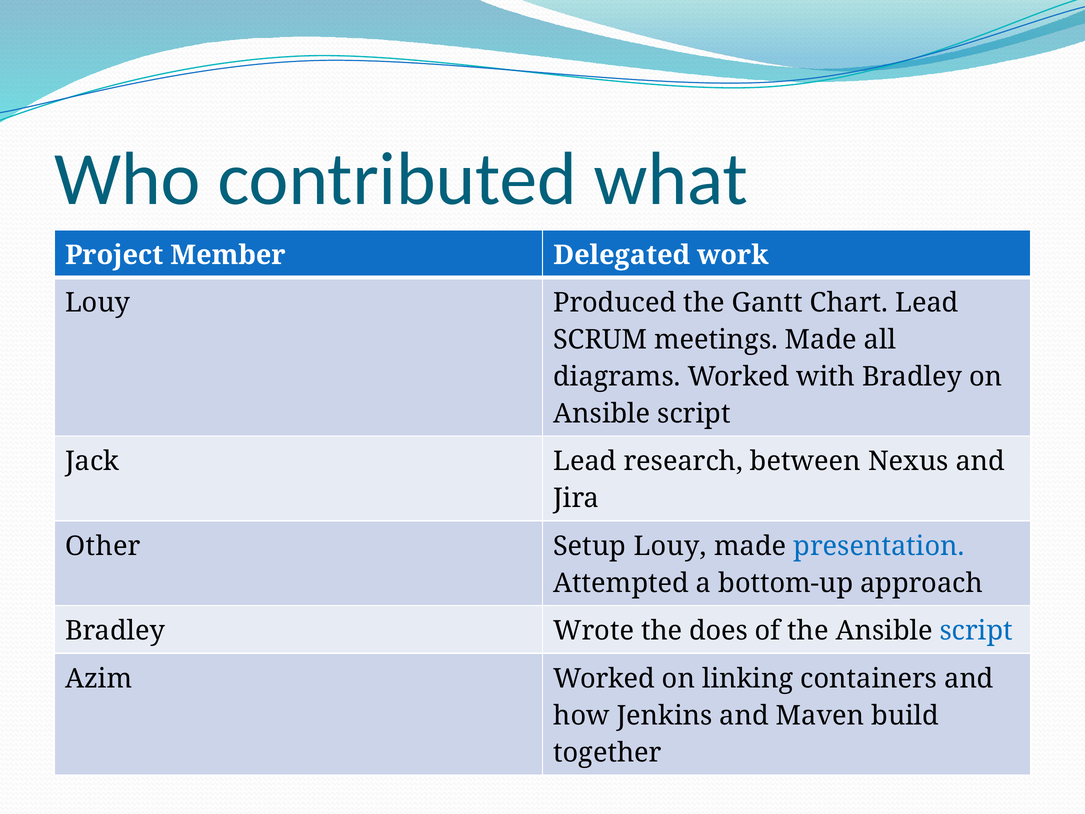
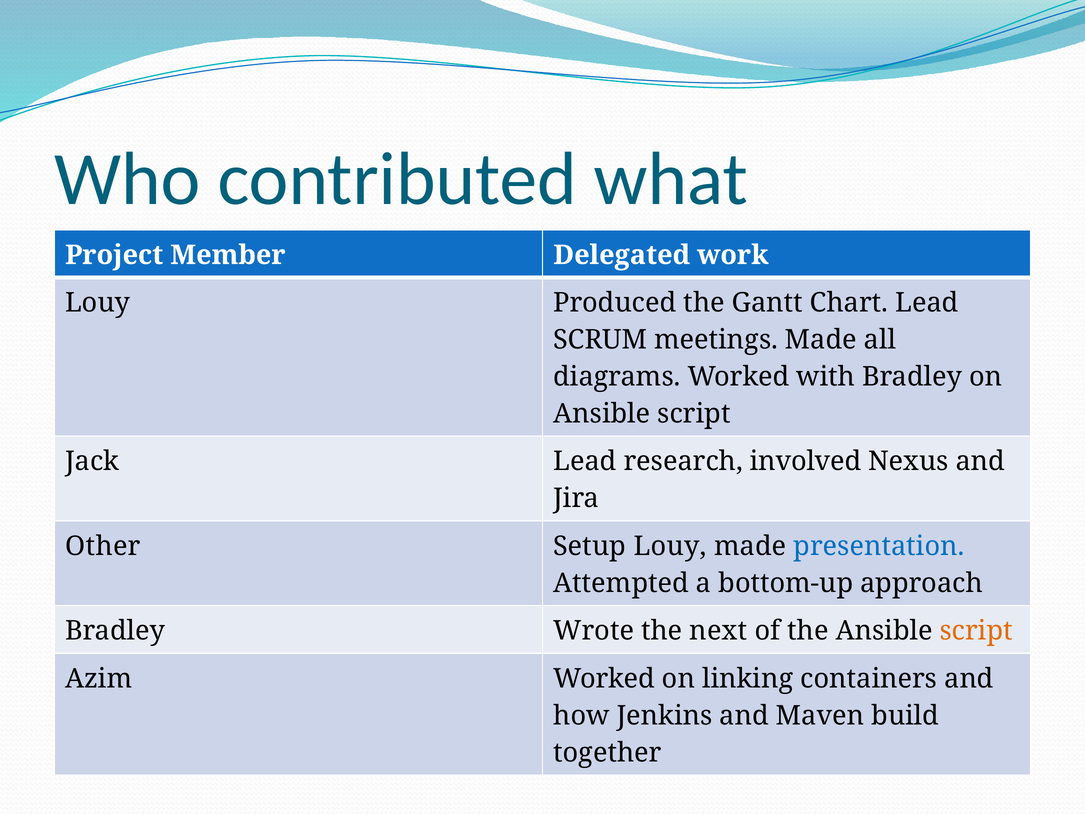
between: between -> involved
does: does -> next
script at (976, 631) colour: blue -> orange
